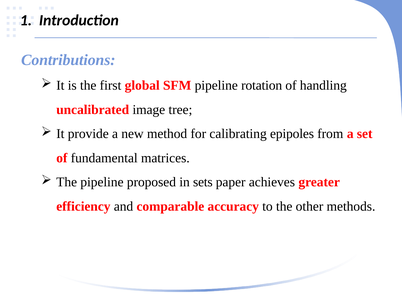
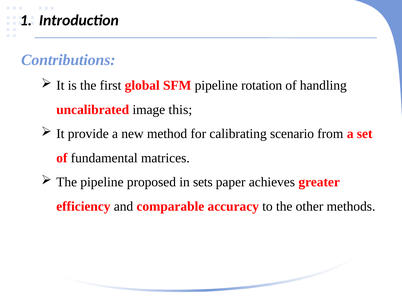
tree: tree -> this
epipoles: epipoles -> scenario
